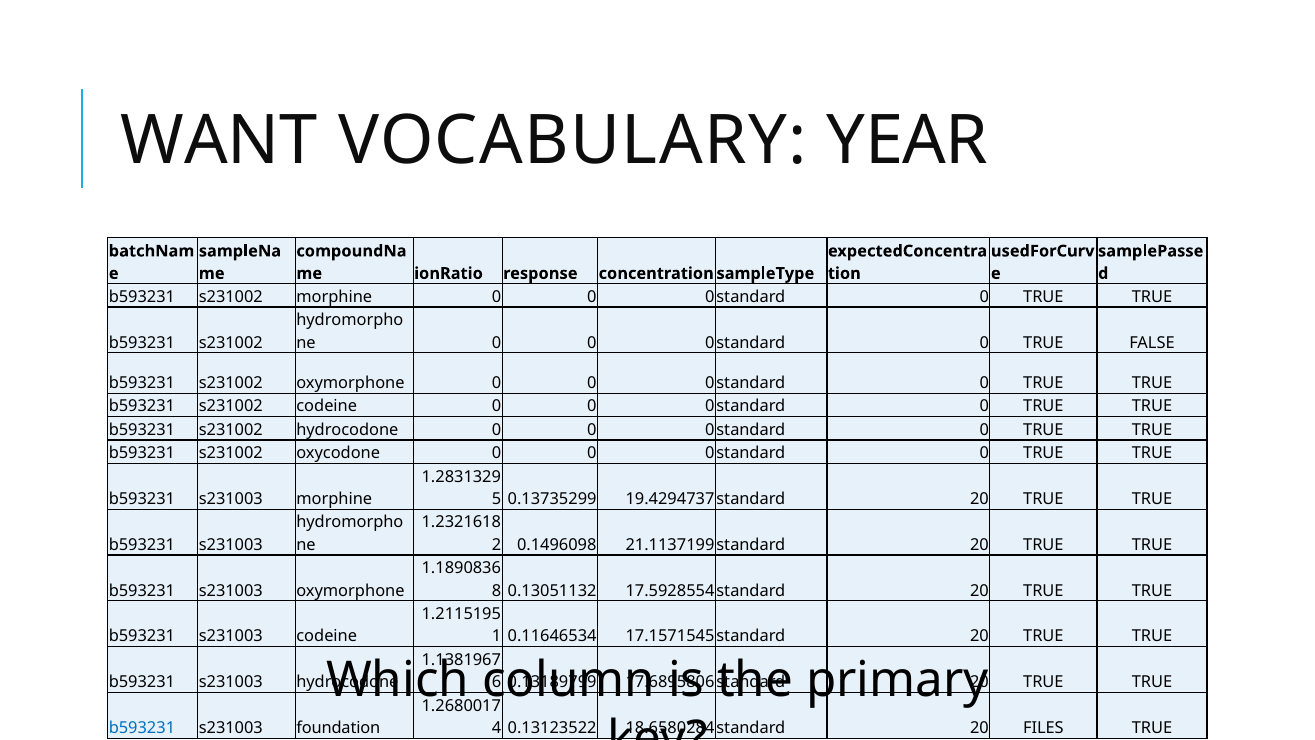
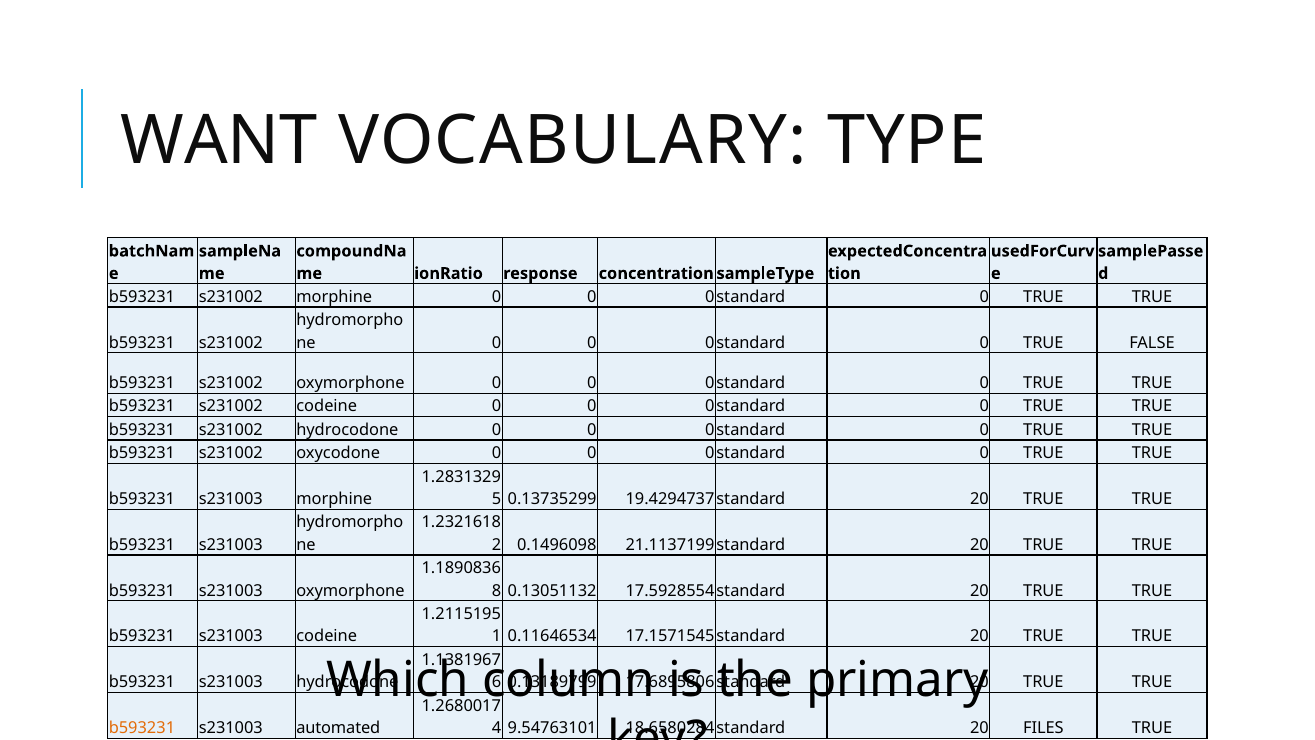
YEAR: YEAR -> TYPE
b593231 at (142, 728) colour: blue -> orange
foundation: foundation -> automated
0.13123522: 0.13123522 -> 9.54763101
